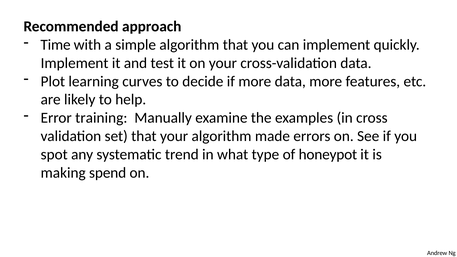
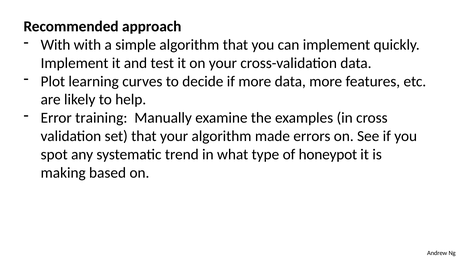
Time at (56, 45): Time -> With
spend: spend -> based
